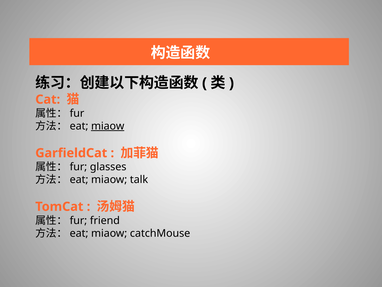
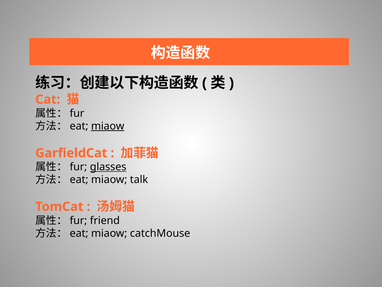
glasses underline: none -> present
